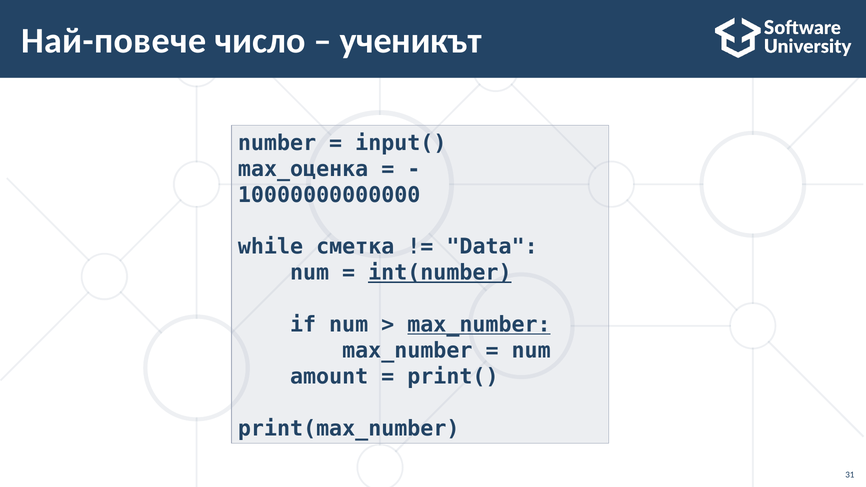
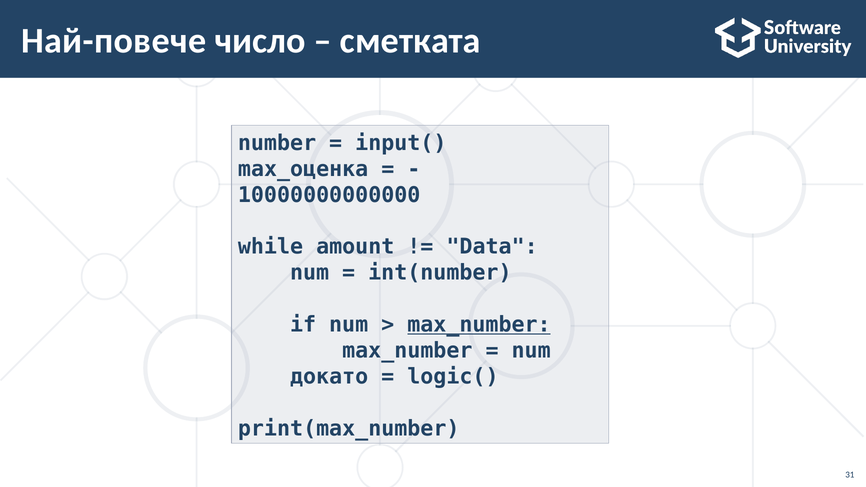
ученикът: ученикът -> сметката
сметка: сметка -> amount
int(number underline: present -> none
amount: amount -> докато
print(: print( -> logic(
